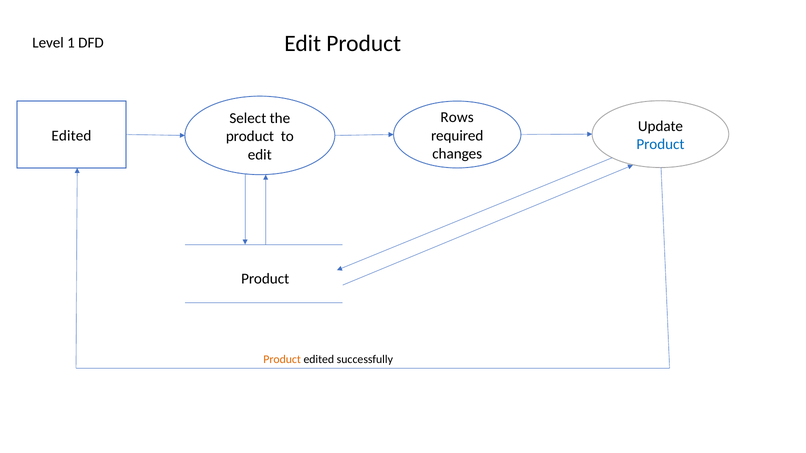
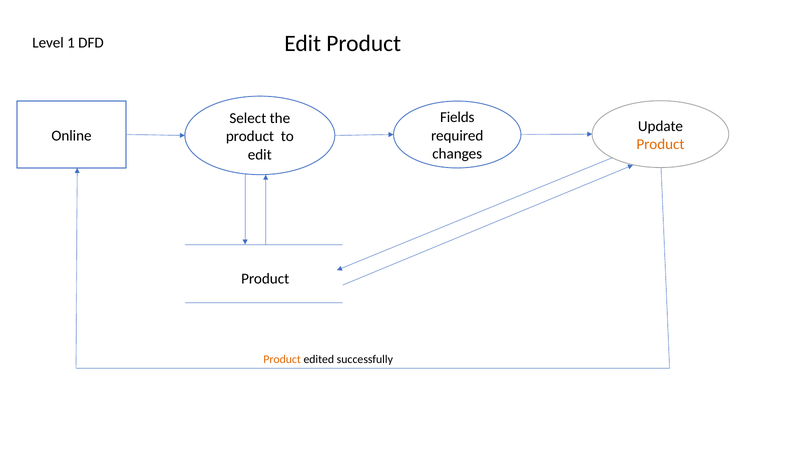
Rows: Rows -> Fields
Edited at (71, 136): Edited -> Online
Product at (660, 144) colour: blue -> orange
